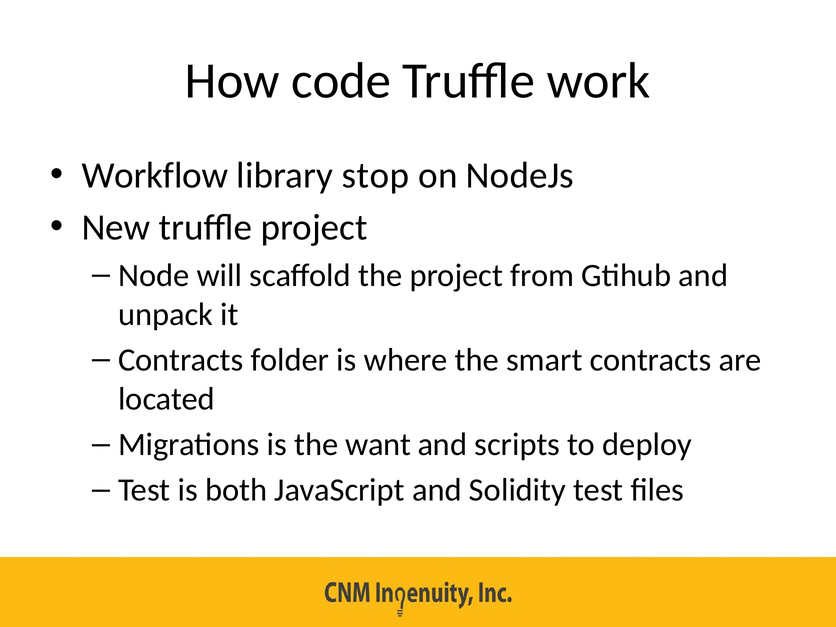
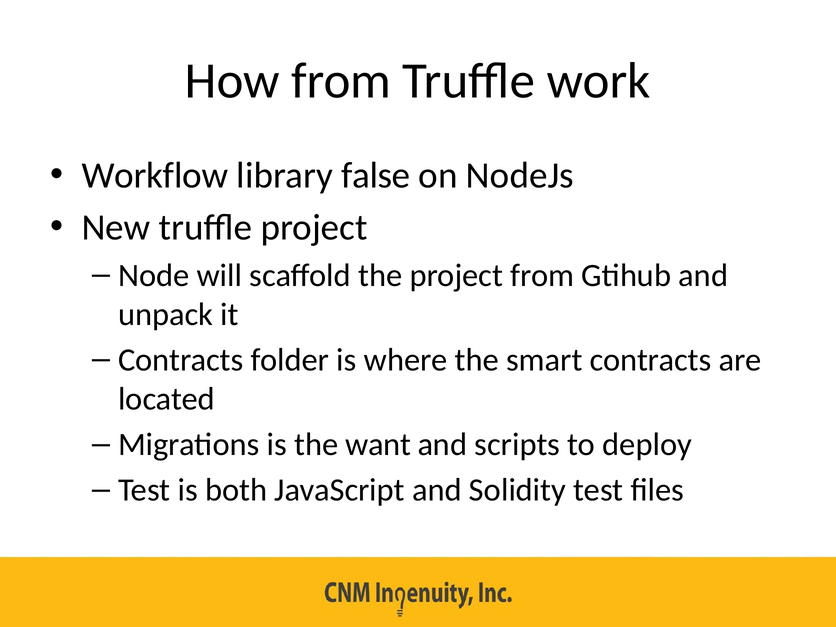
How code: code -> from
stop: stop -> false
